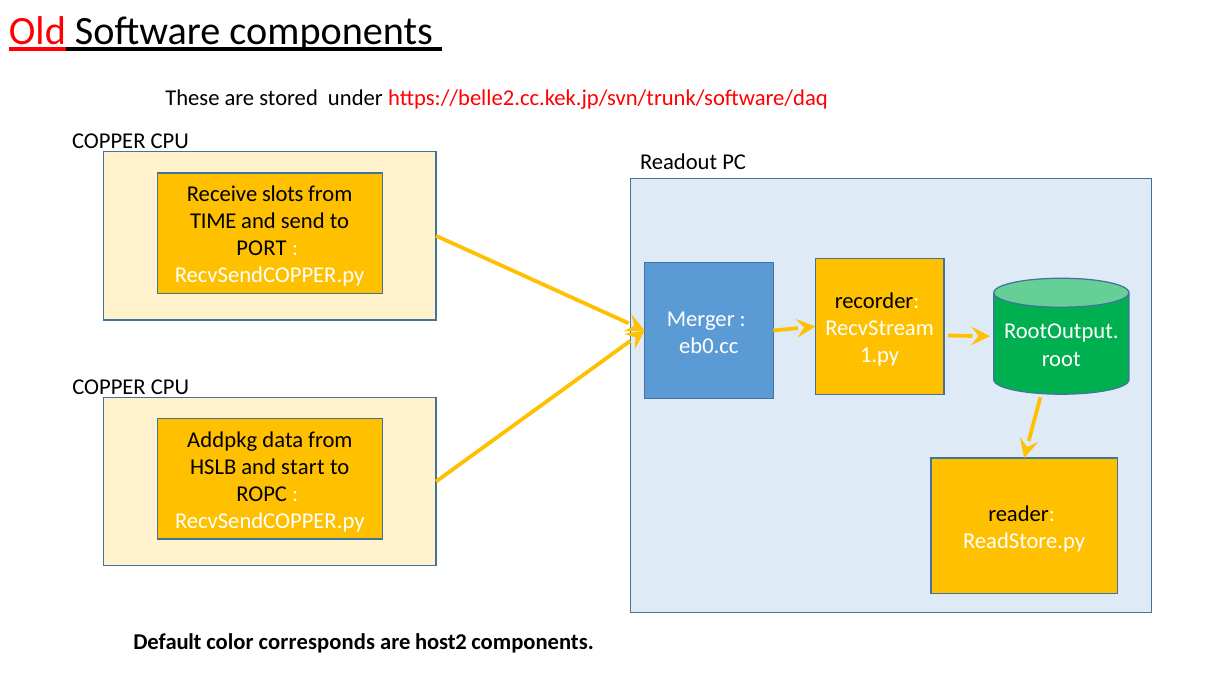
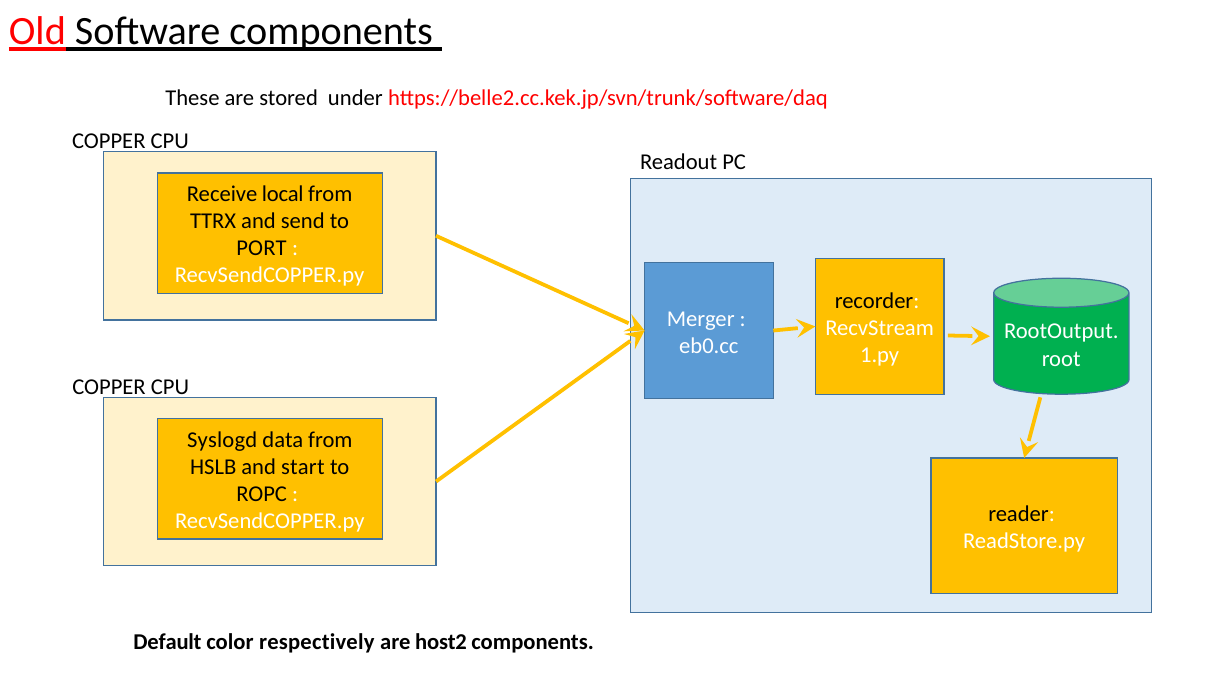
slots: slots -> local
TIME: TIME -> TTRX
Addpkg: Addpkg -> Syslogd
corresponds: corresponds -> respectively
